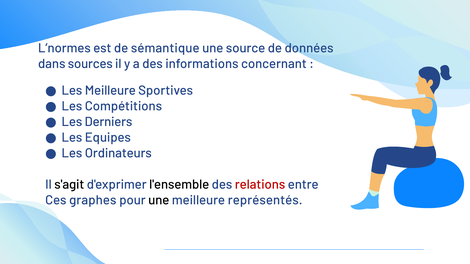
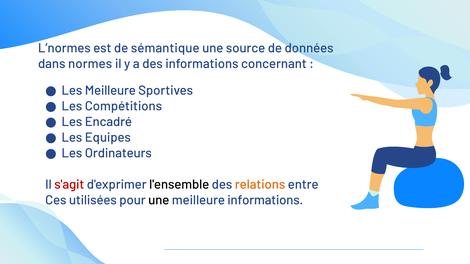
sources: sources -> normes
Derniers: Derniers -> Encadré
s'agit colour: black -> red
relations colour: red -> orange
graphes: graphes -> utilisées
meilleure représentés: représentés -> informations
